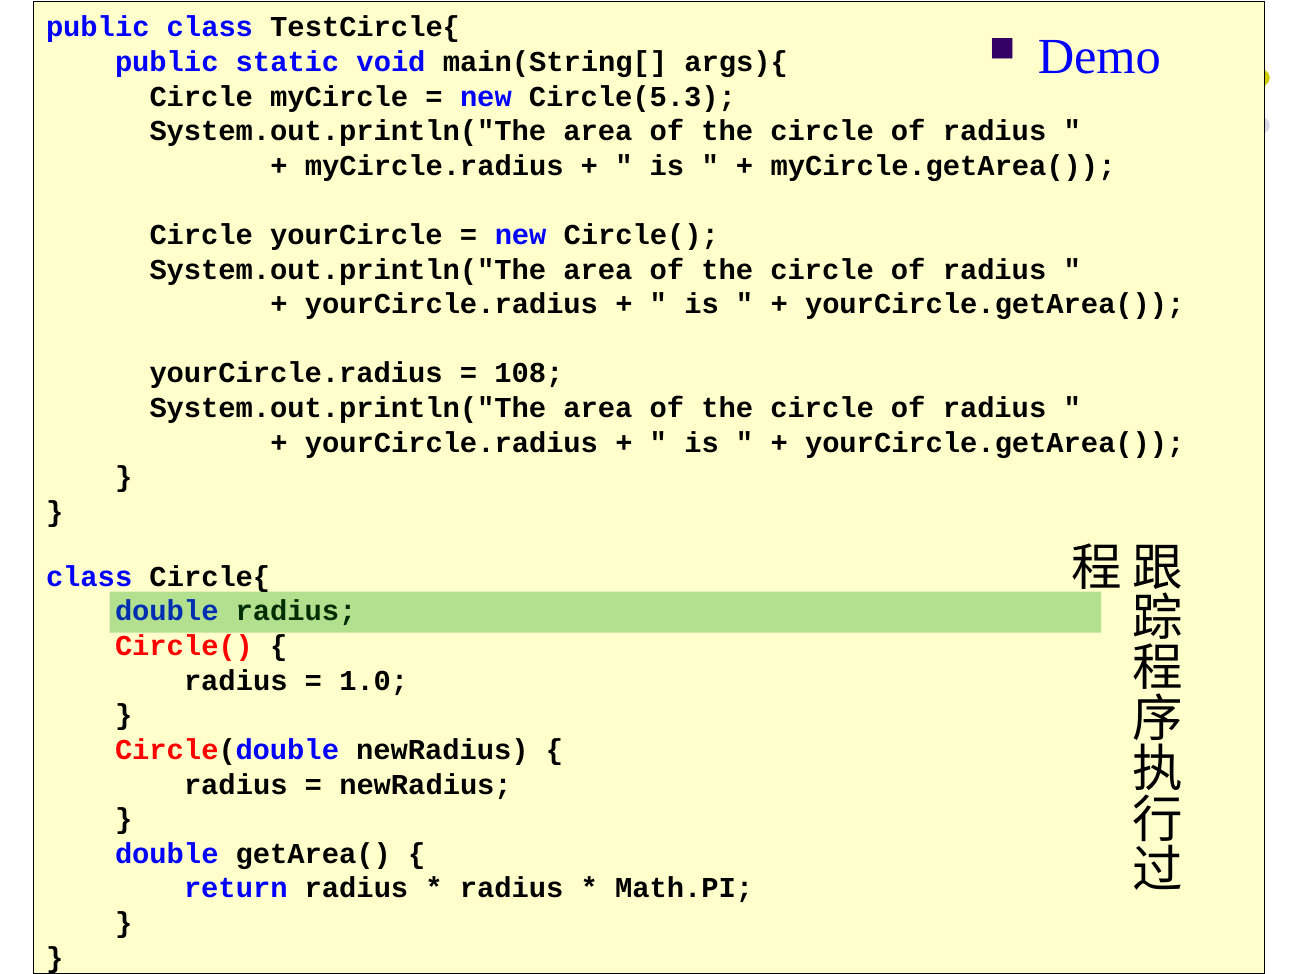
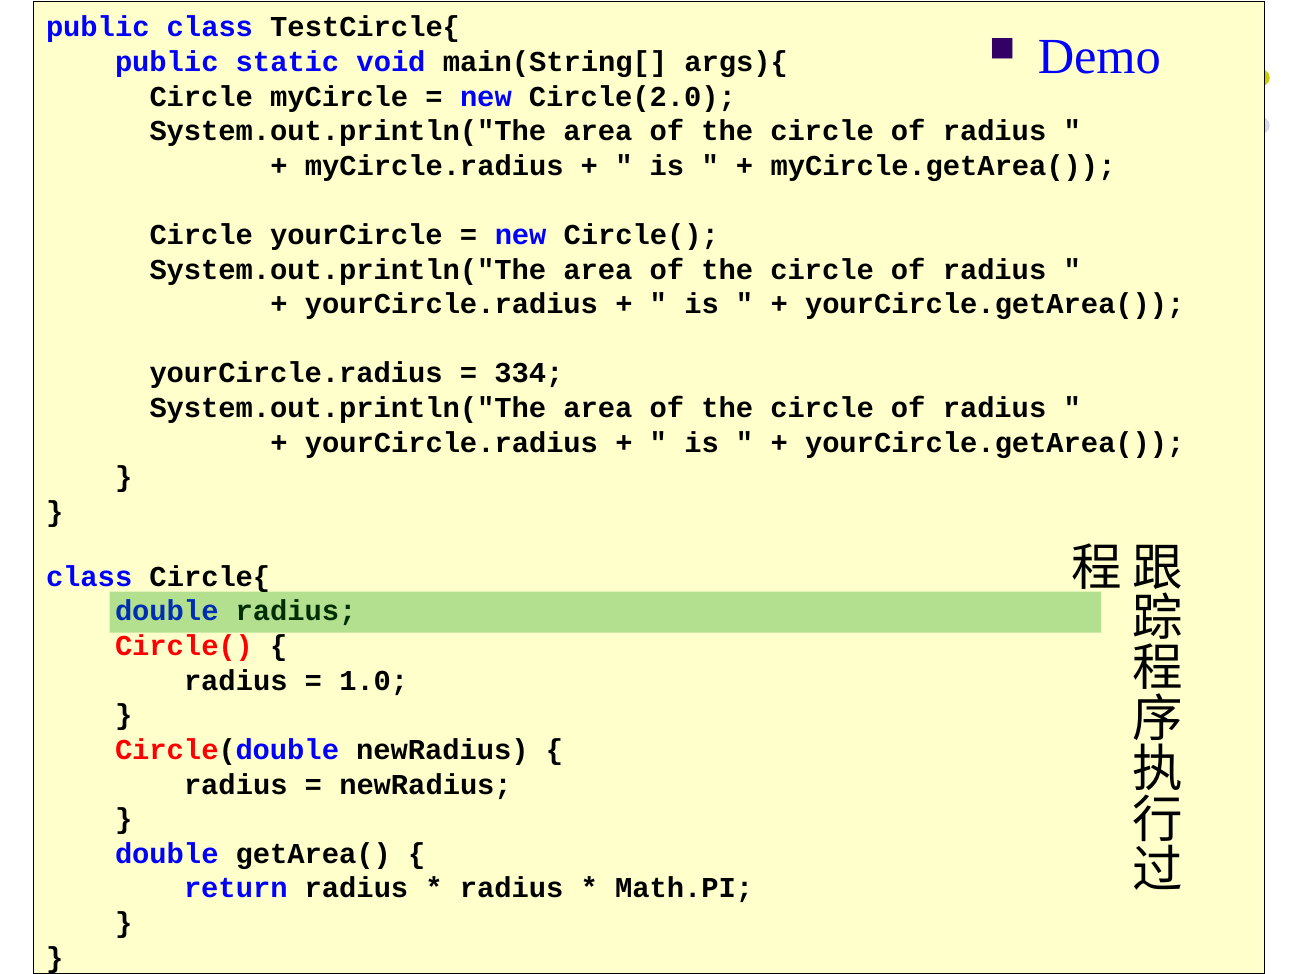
Circle(5.3: Circle(5.3 -> Circle(2.0
108: 108 -> 334
